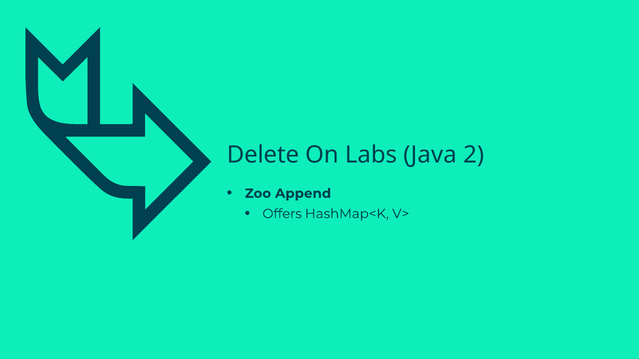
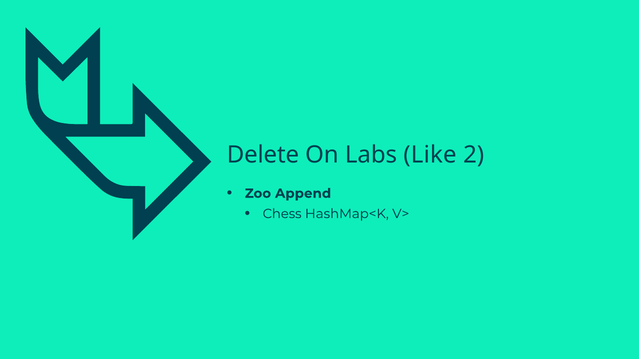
Java: Java -> Like
Offers: Offers -> Chess
